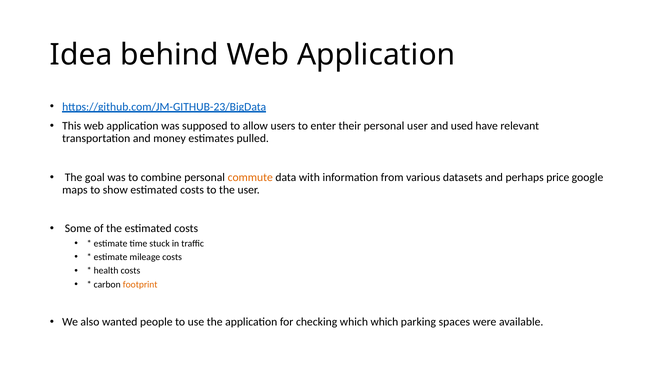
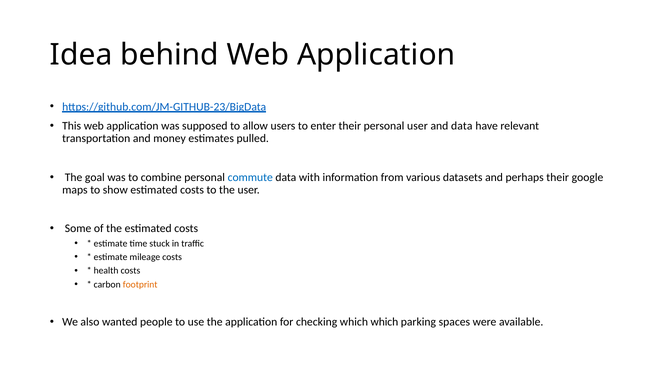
and used: used -> data
commute colour: orange -> blue
perhaps price: price -> their
